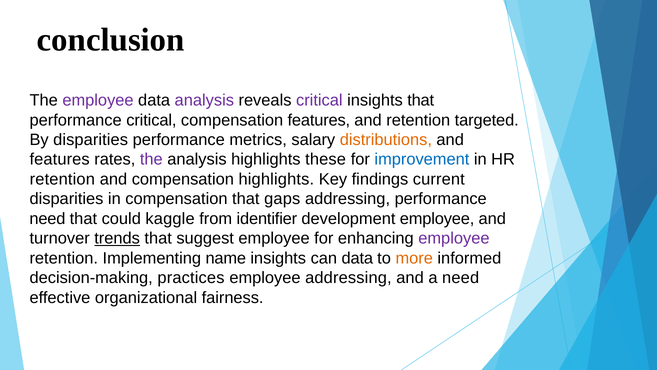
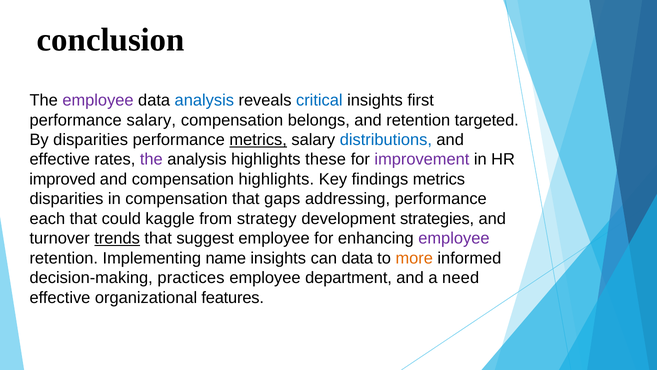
analysis at (204, 100) colour: purple -> blue
critical at (319, 100) colour: purple -> blue
insights that: that -> first
performance critical: critical -> salary
compensation features: features -> belongs
metrics at (258, 140) underline: none -> present
distributions colour: orange -> blue
features at (60, 159): features -> effective
improvement colour: blue -> purple
retention at (62, 179): retention -> improved
findings current: current -> metrics
need at (47, 219): need -> each
identifier: identifier -> strategy
development employee: employee -> strategies
employee addressing: addressing -> department
fairness: fairness -> features
